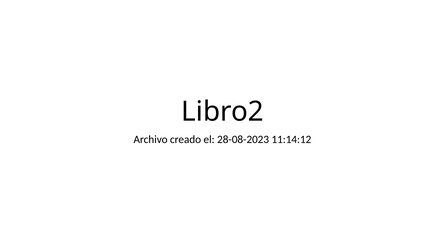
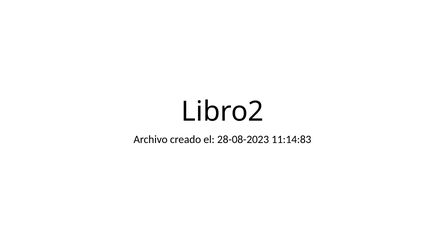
11:14:12: 11:14:12 -> 11:14:83
